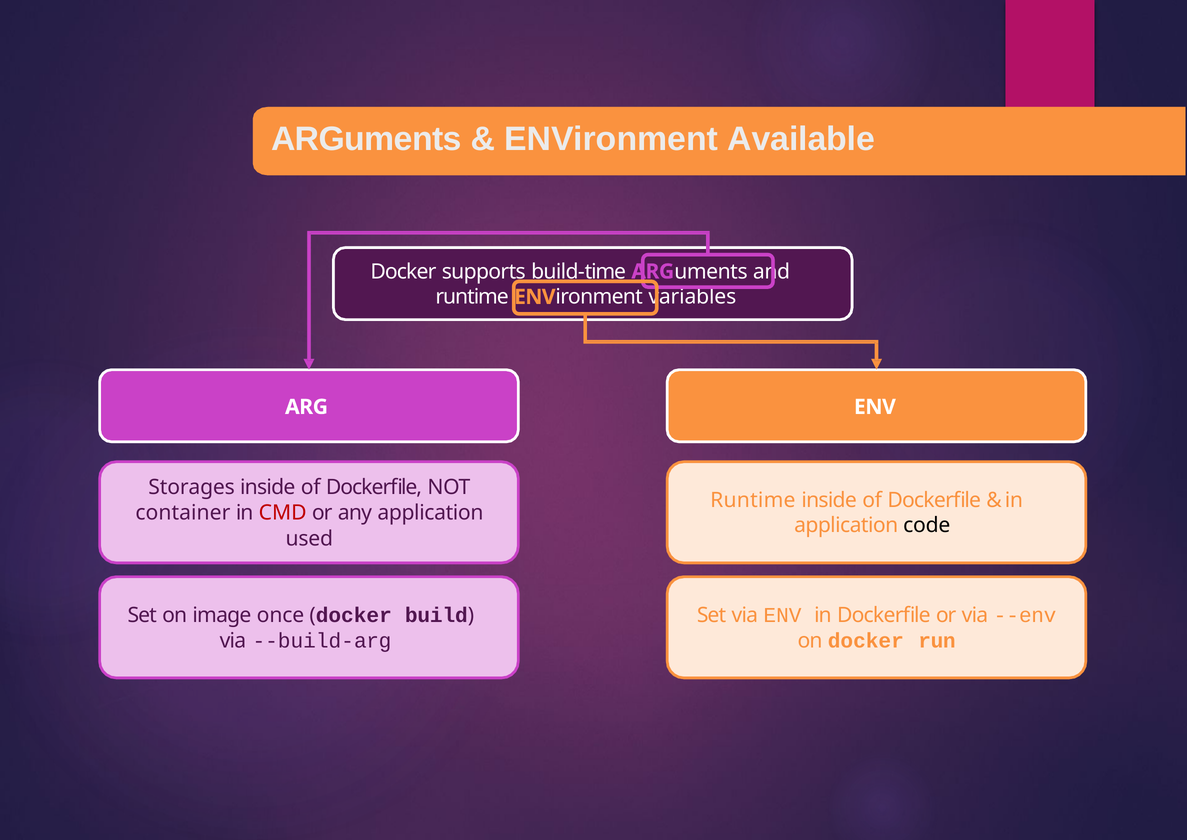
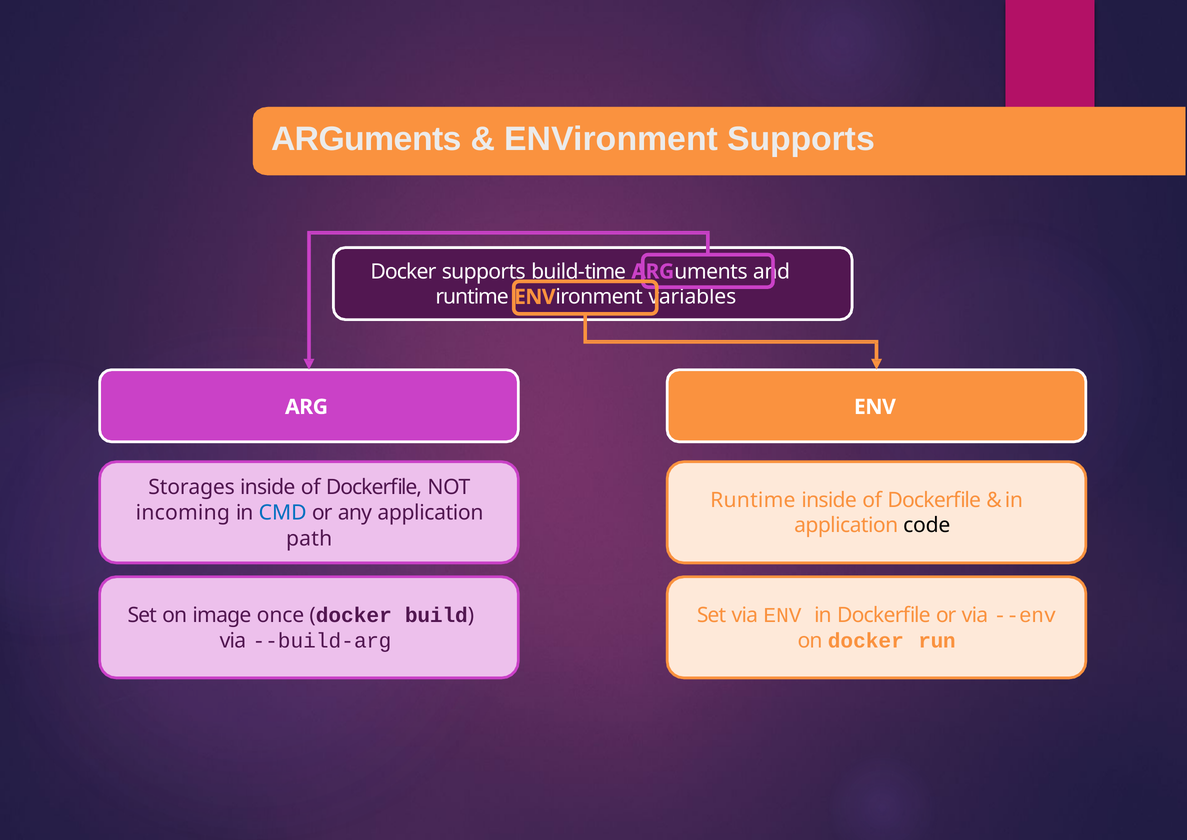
ENVironment Available: Available -> Supports
container: container -> incoming
CMD colour: red -> blue
used: used -> path
